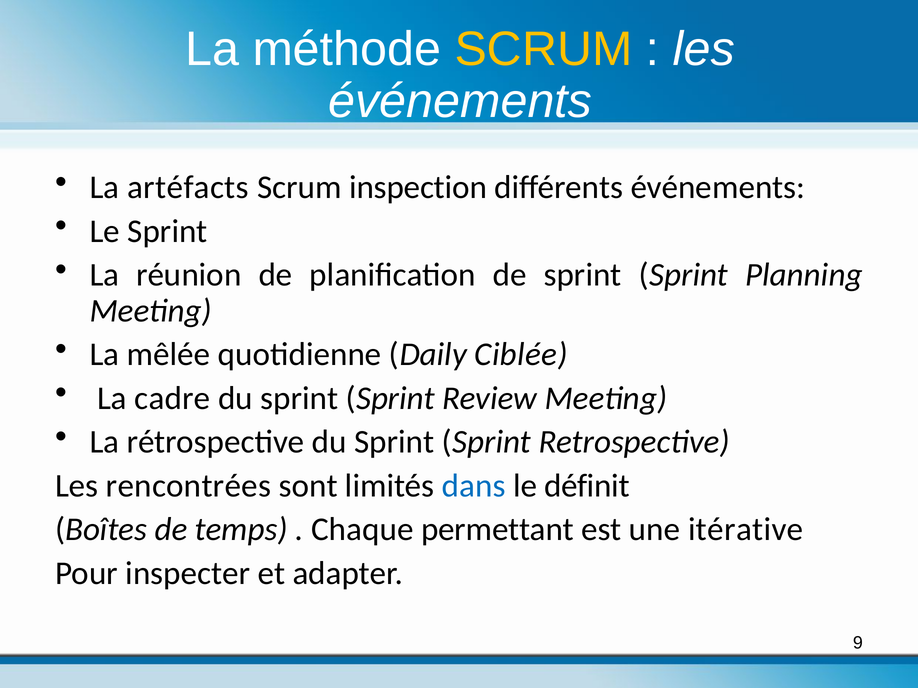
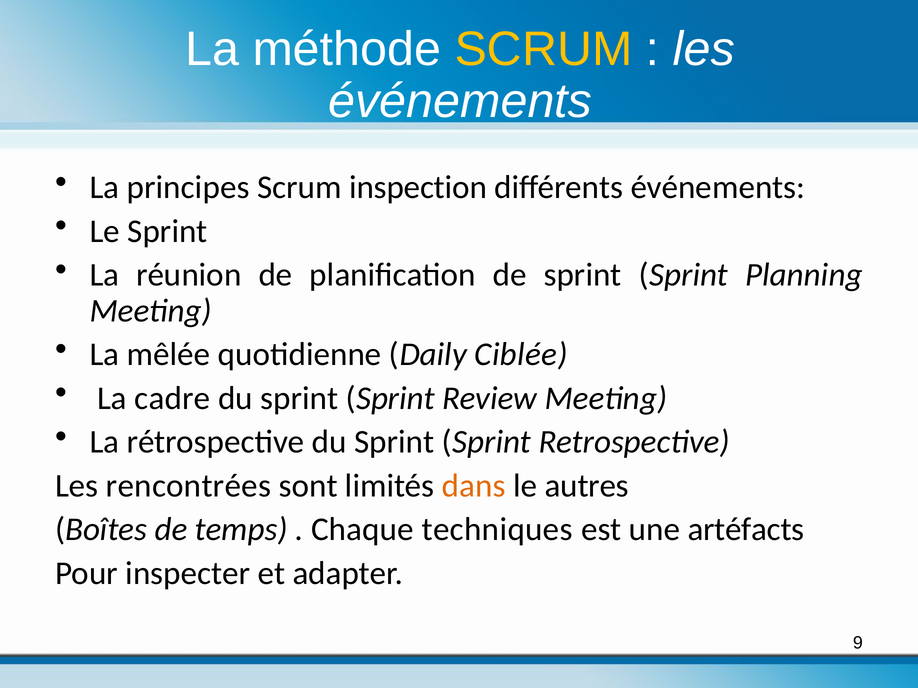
artéfacts: artéfacts -> principes
dans colour: blue -> orange
définit: définit -> autres
permettant: permettant -> techniques
itérative: itérative -> artéfacts
